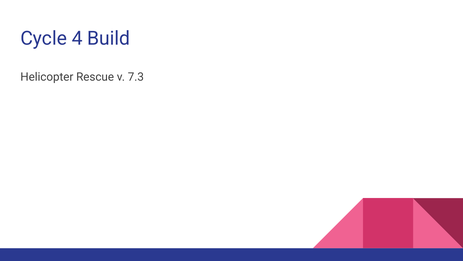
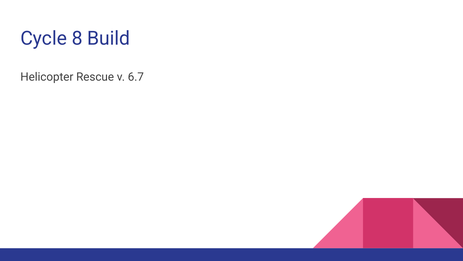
4: 4 -> 8
7.3: 7.3 -> 6.7
